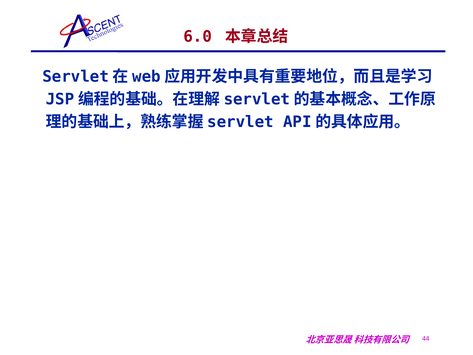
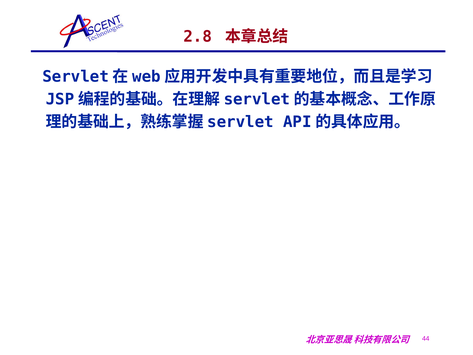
6.0: 6.0 -> 2.8
